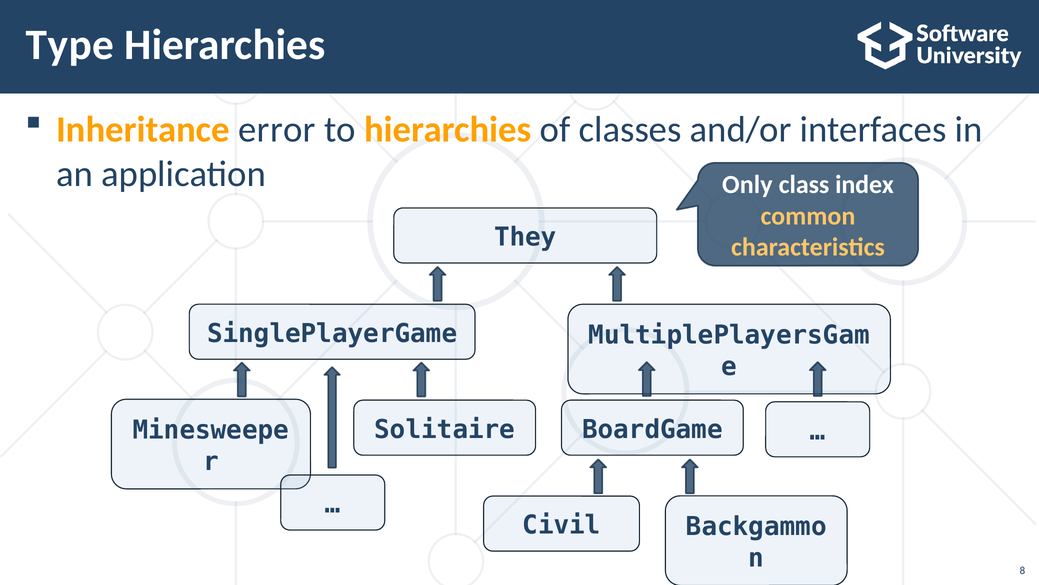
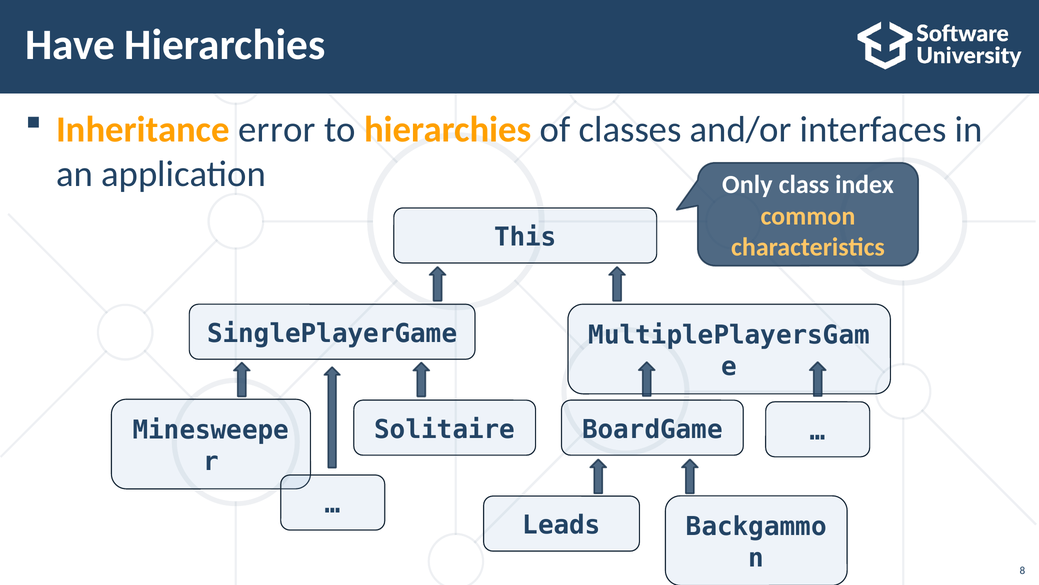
Type: Type -> Have
They: They -> This
Civil: Civil -> Leads
